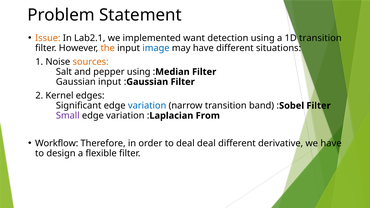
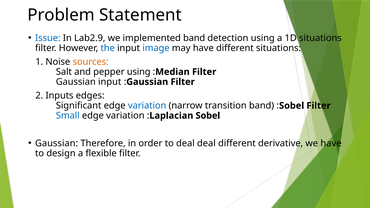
Issue colour: orange -> blue
Lab2.1: Lab2.1 -> Lab2.9
implemented want: want -> band
1D transition: transition -> situations
the colour: orange -> blue
Kernel: Kernel -> Inputs
Small colour: purple -> blue
From at (208, 116): From -> Sobel
Workflow at (57, 143): Workflow -> Gaussian
